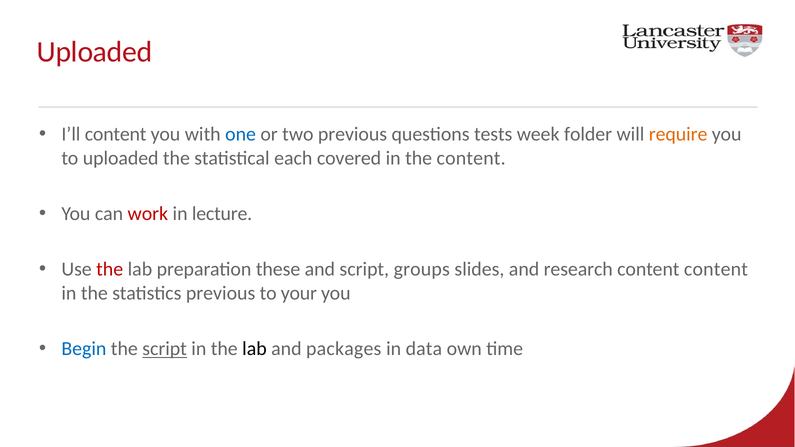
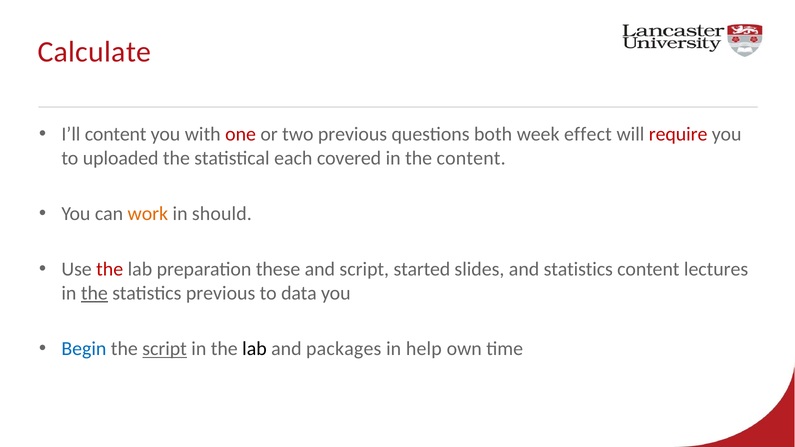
Uploaded at (95, 52): Uploaded -> Calculate
one colour: blue -> red
tests: tests -> both
folder: folder -> effect
require colour: orange -> red
work colour: red -> orange
lecture: lecture -> should
groups: groups -> started
and research: research -> statistics
content content: content -> lectures
the at (94, 293) underline: none -> present
your: your -> data
data: data -> help
